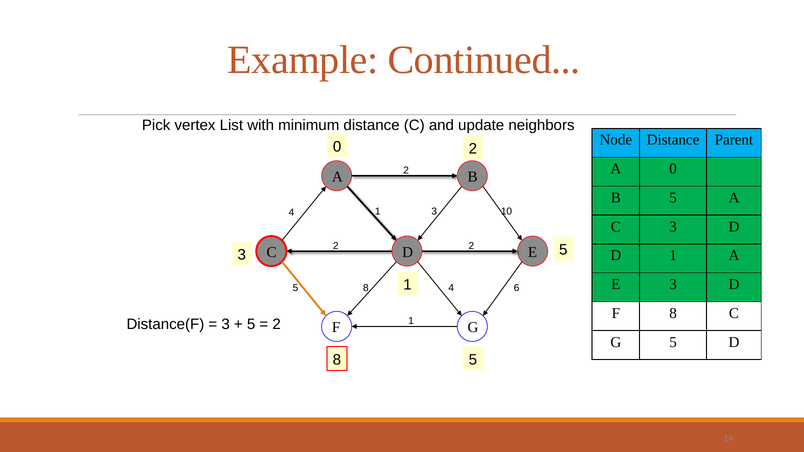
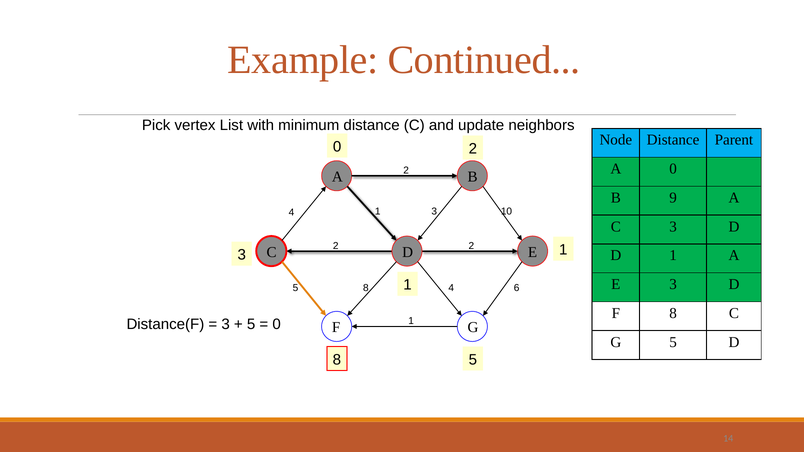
B 5: 5 -> 9
3 5: 5 -> 1
2 at (277, 325): 2 -> 0
